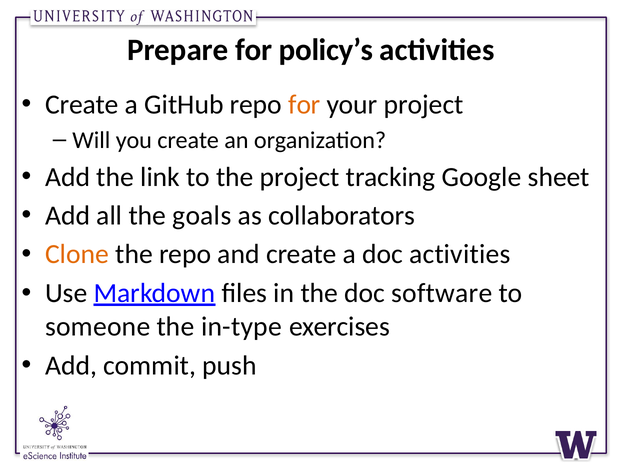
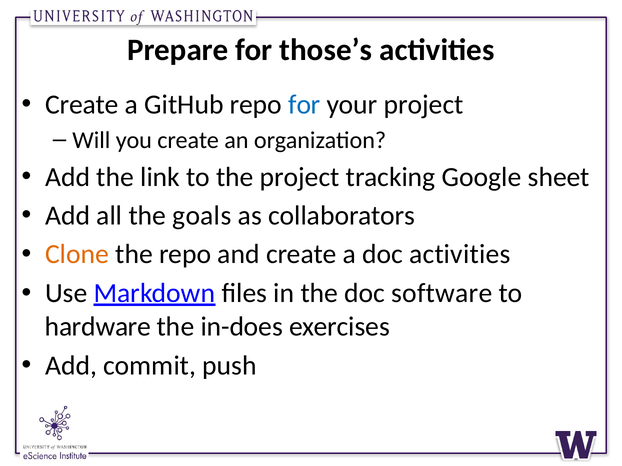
policy’s: policy’s -> those’s
for at (304, 105) colour: orange -> blue
someone: someone -> hardware
in-type: in-type -> in-does
